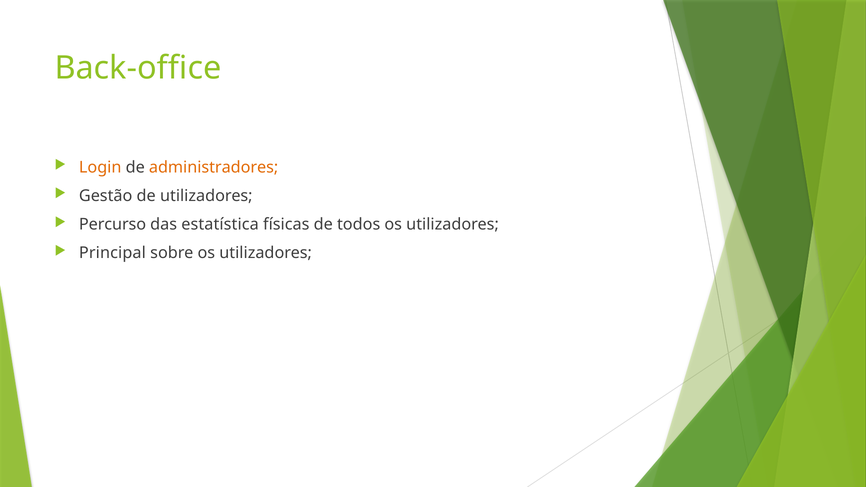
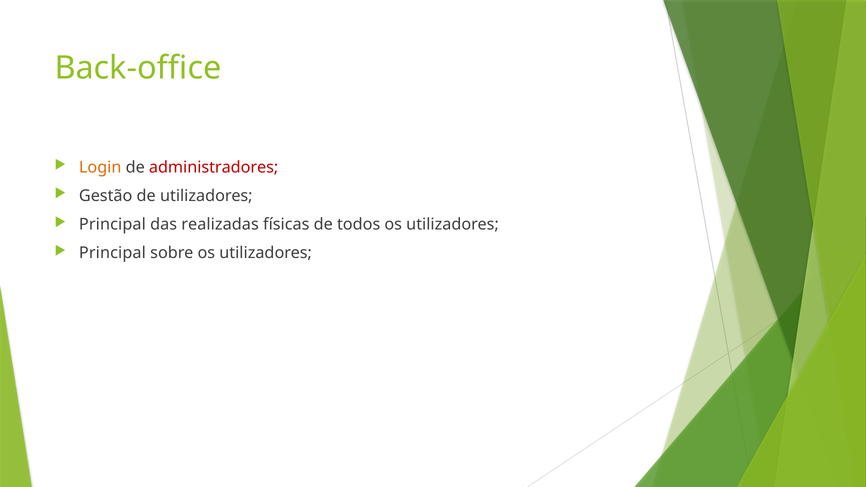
administradores colour: orange -> red
Percurso at (113, 225): Percurso -> Principal
estatística: estatística -> realizadas
